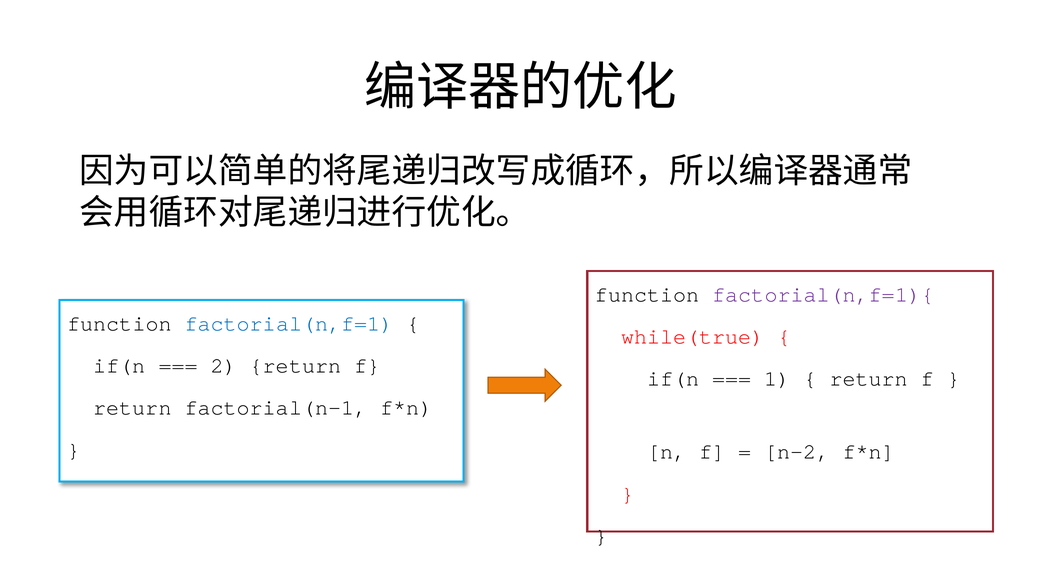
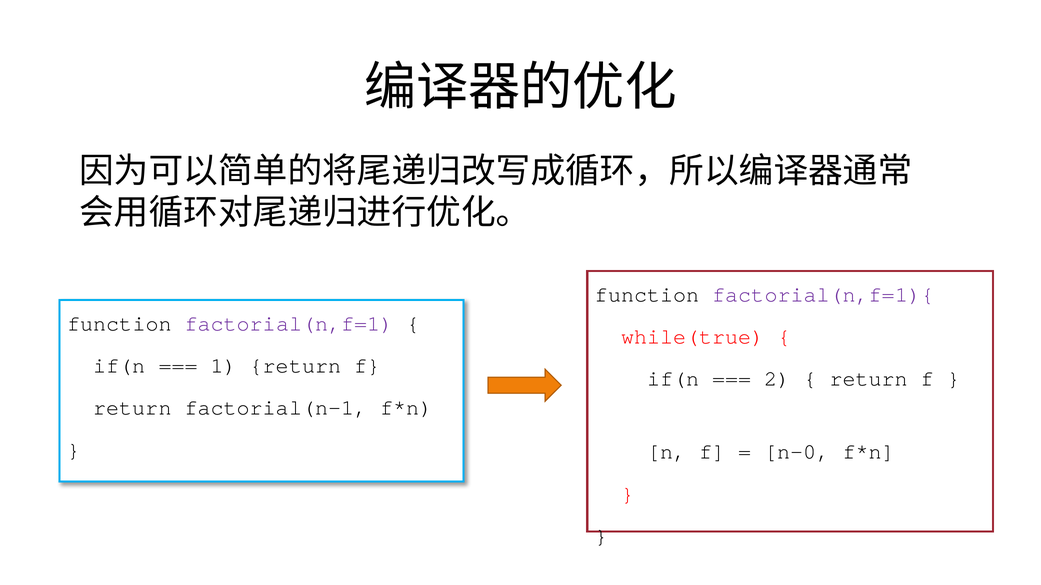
factorial(n,f=1 colour: blue -> purple
2: 2 -> 1
1: 1 -> 2
n-2: n-2 -> n-0
